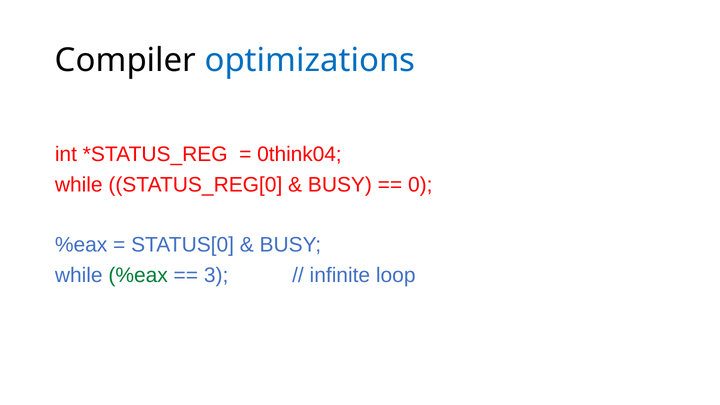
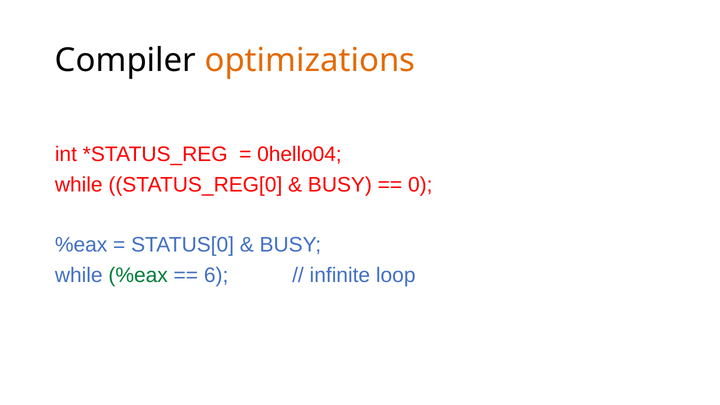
optimizations colour: blue -> orange
0think04: 0think04 -> 0hello04
3: 3 -> 6
